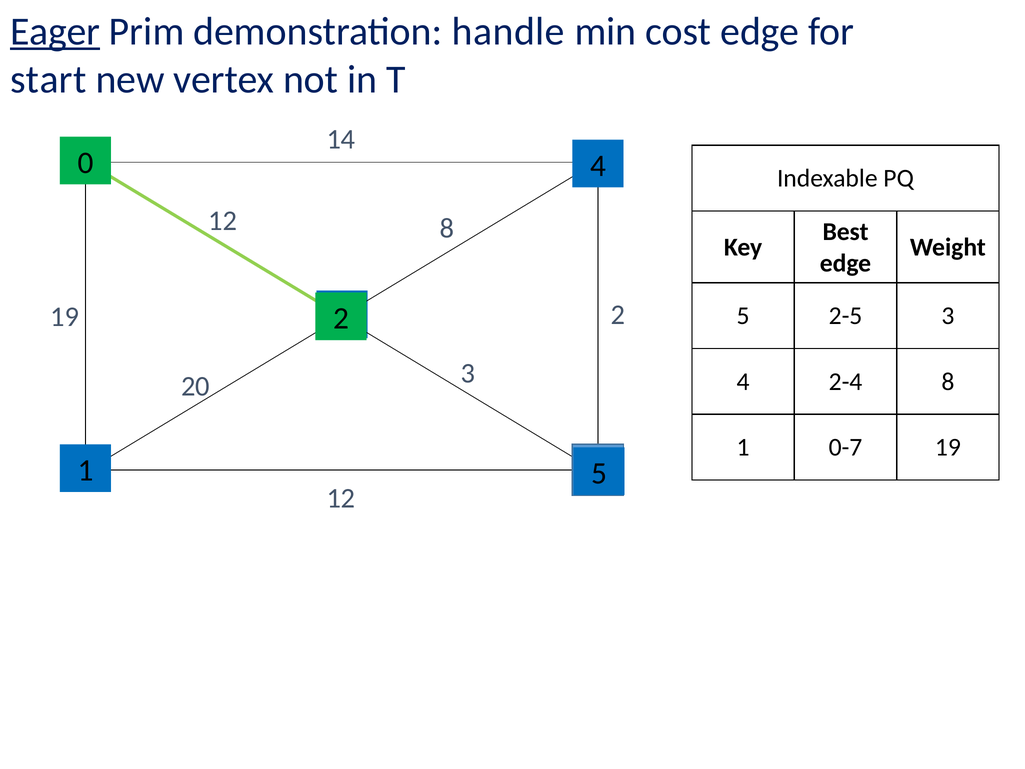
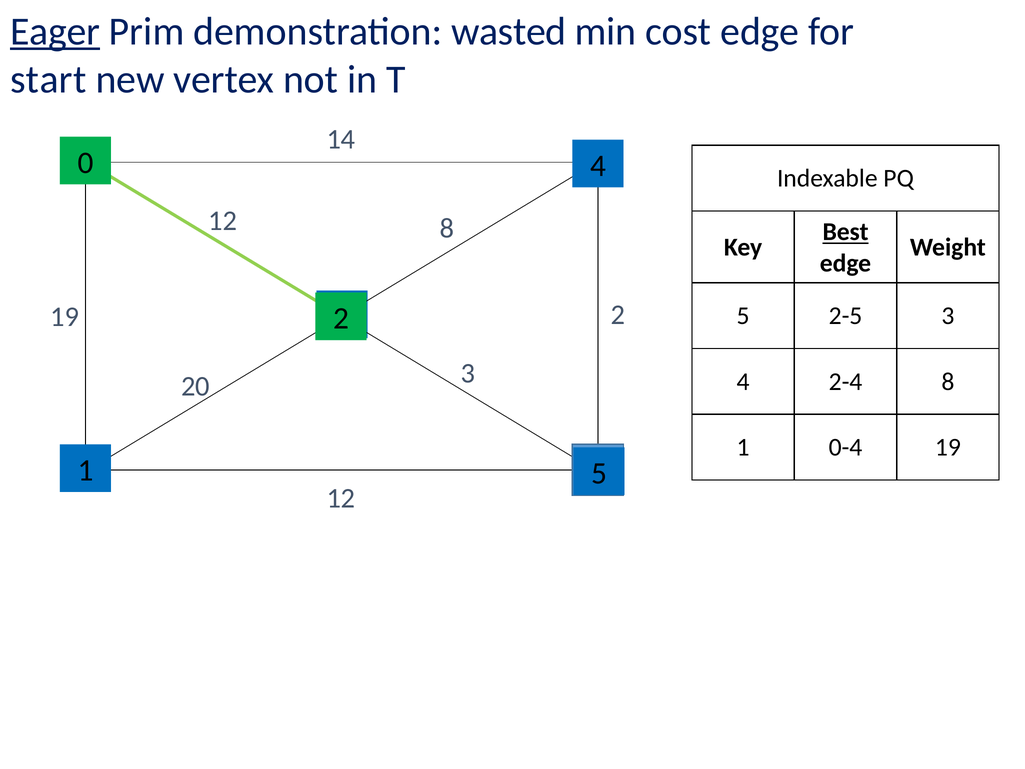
handle: handle -> wasted
Best underline: none -> present
0-7: 0-7 -> 0-4
